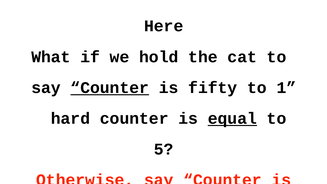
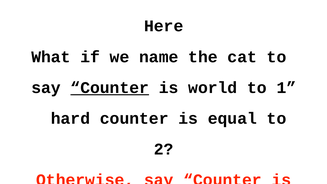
hold: hold -> name
fifty: fifty -> world
equal at (232, 118) underline: present -> none
5: 5 -> 2
